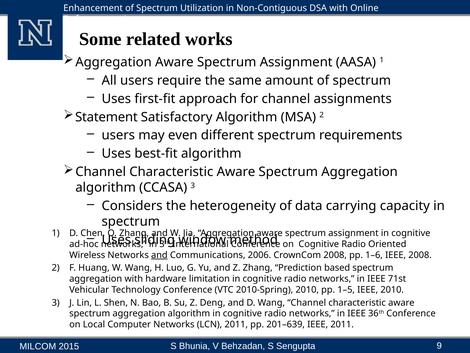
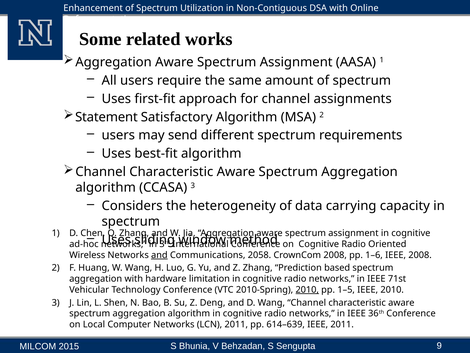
even: even -> send
2006: 2006 -> 2058
2010 at (307, 289) underline: none -> present
201–639: 201–639 -> 614–639
